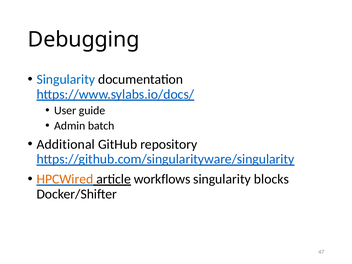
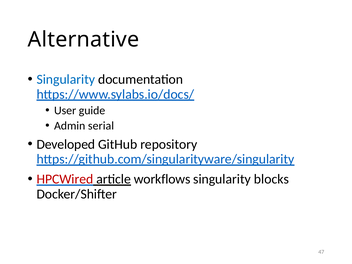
Debugging: Debugging -> Alternative
batch: batch -> serial
Additional: Additional -> Developed
HPCWired colour: orange -> red
